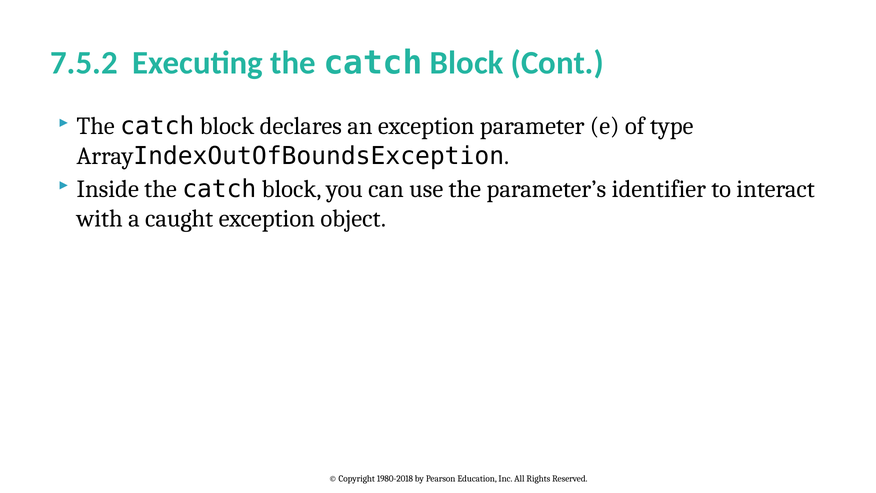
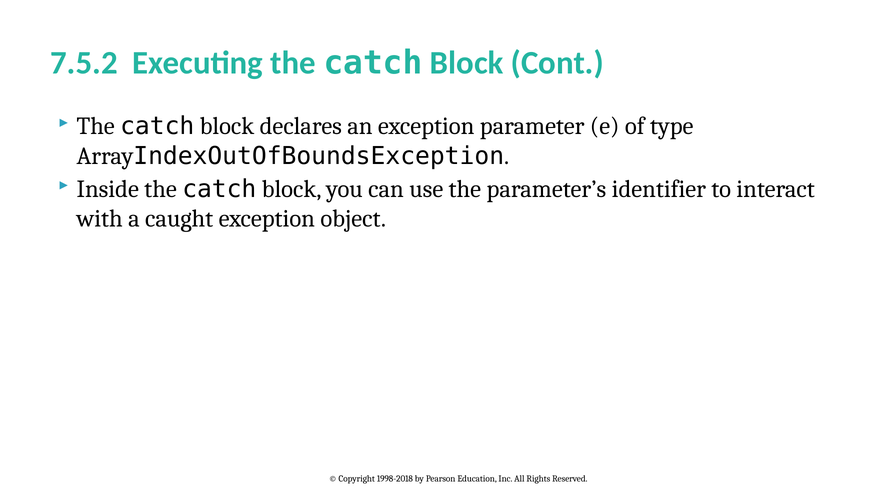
1980-2018: 1980-2018 -> 1998-2018
